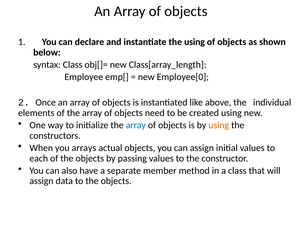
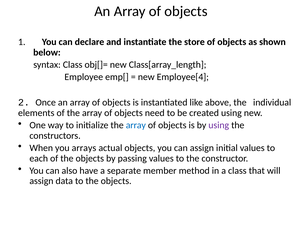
the using: using -> store
Employee[0: Employee[0 -> Employee[4
using at (219, 125) colour: orange -> purple
